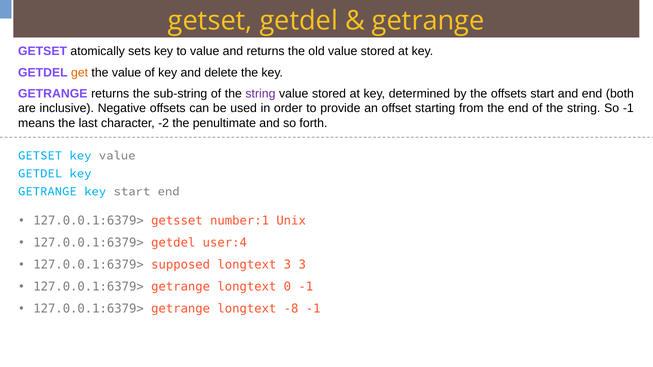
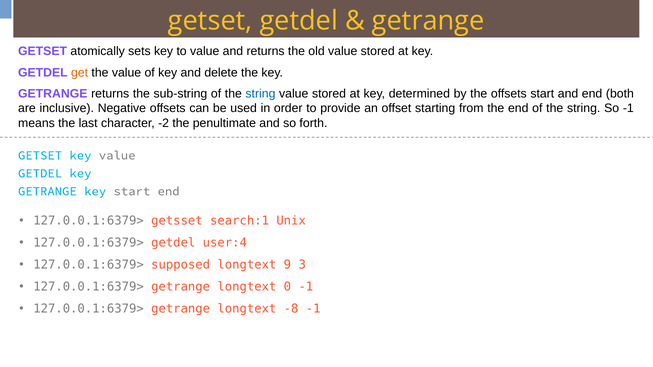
string at (260, 94) colour: purple -> blue
number:1: number:1 -> search:1
longtext 3: 3 -> 9
